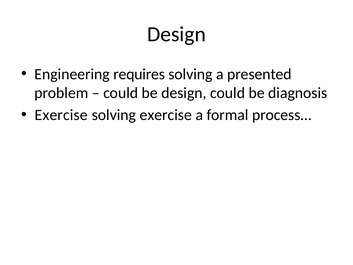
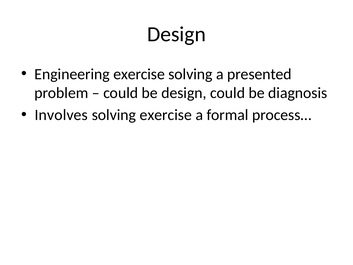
Engineering requires: requires -> exercise
Exercise at (61, 115): Exercise -> Involves
